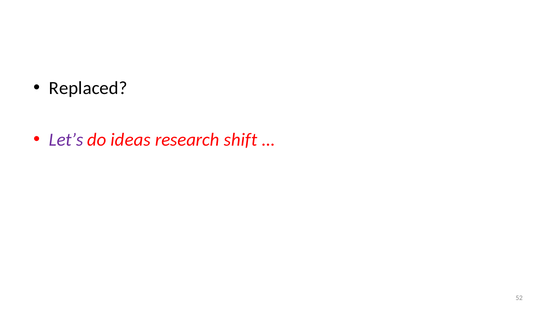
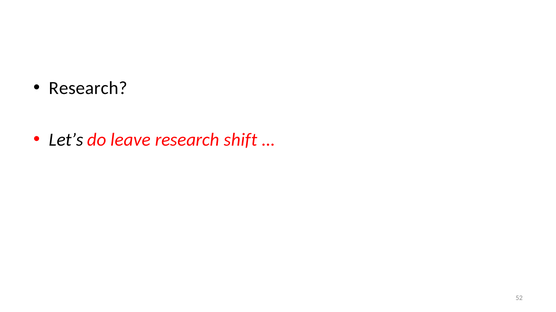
Replaced at (88, 88): Replaced -> Research
Let’s colour: purple -> black
ideas: ideas -> leave
